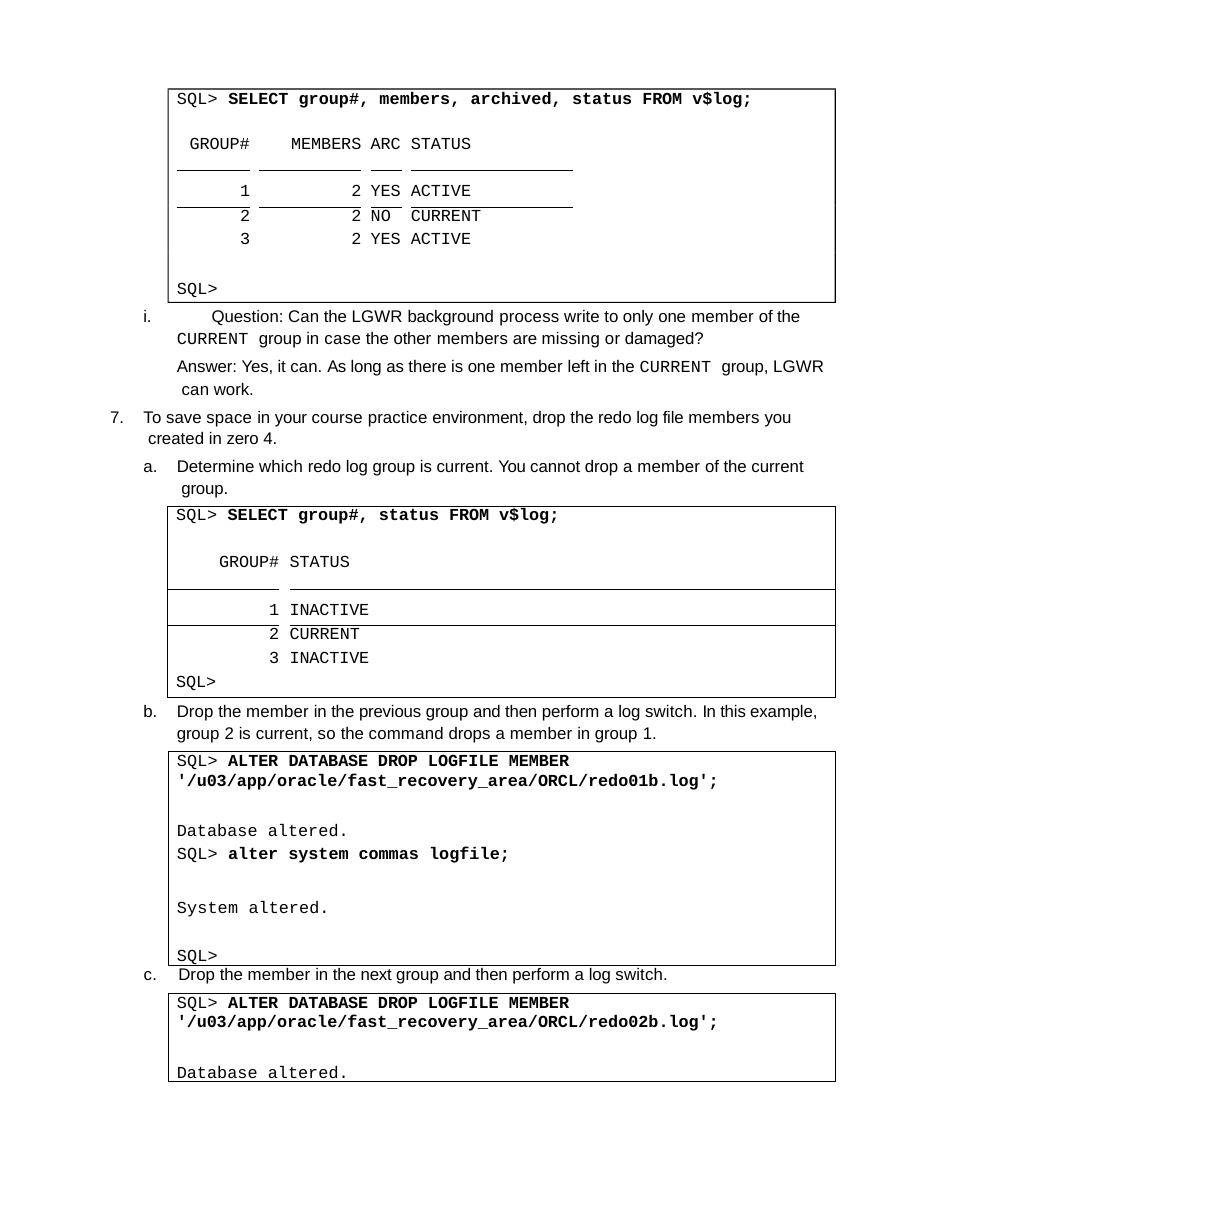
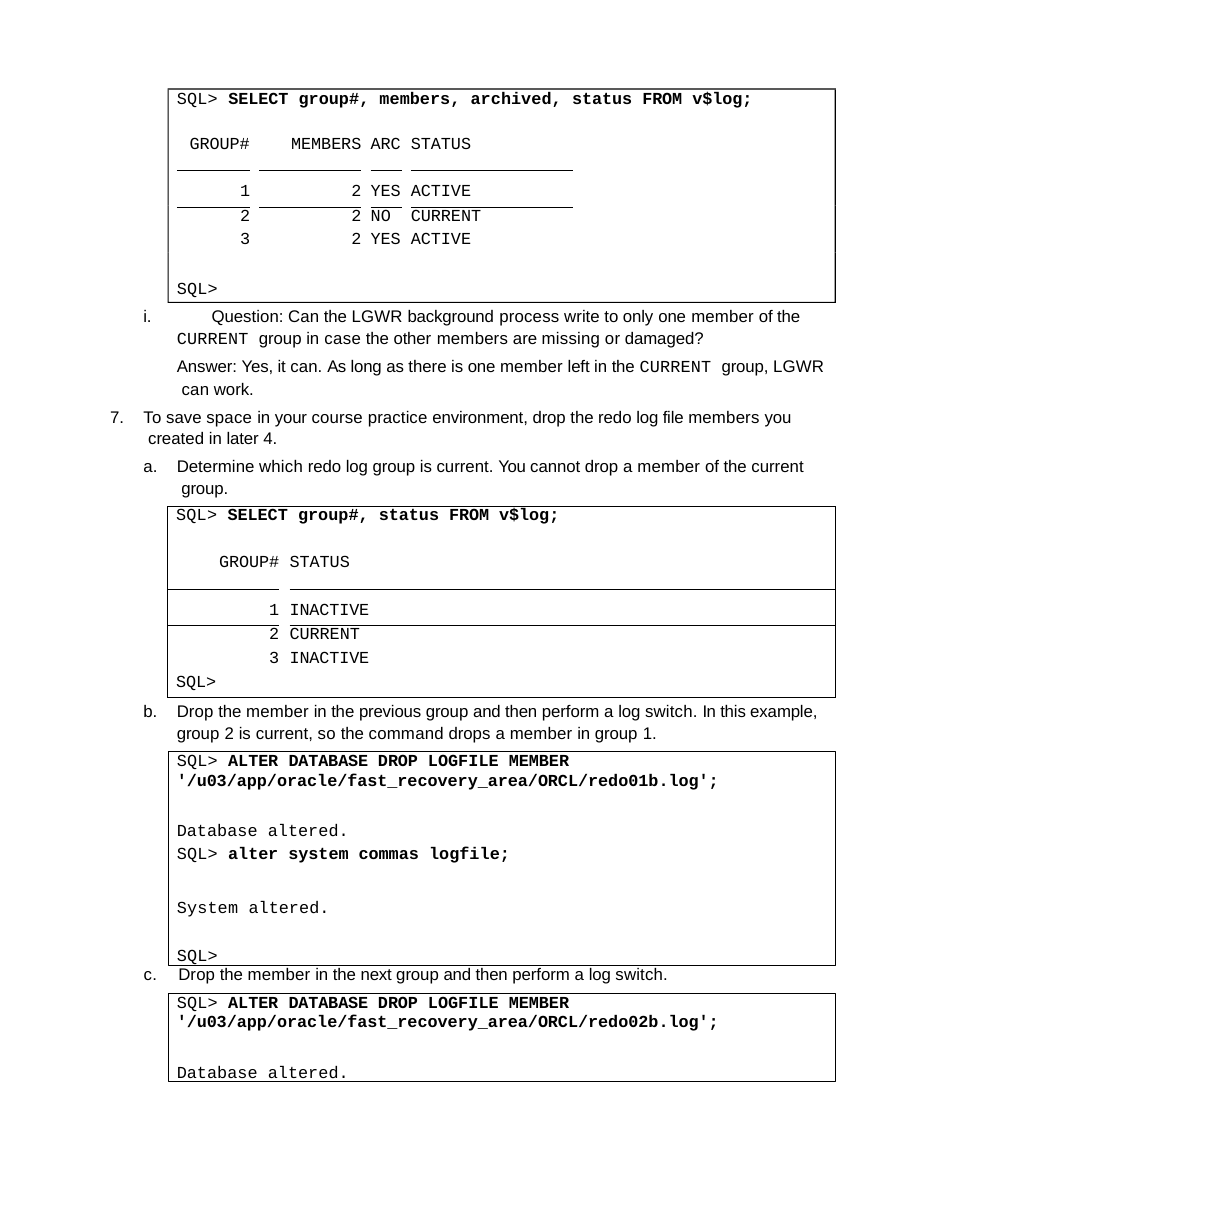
zero: zero -> later
